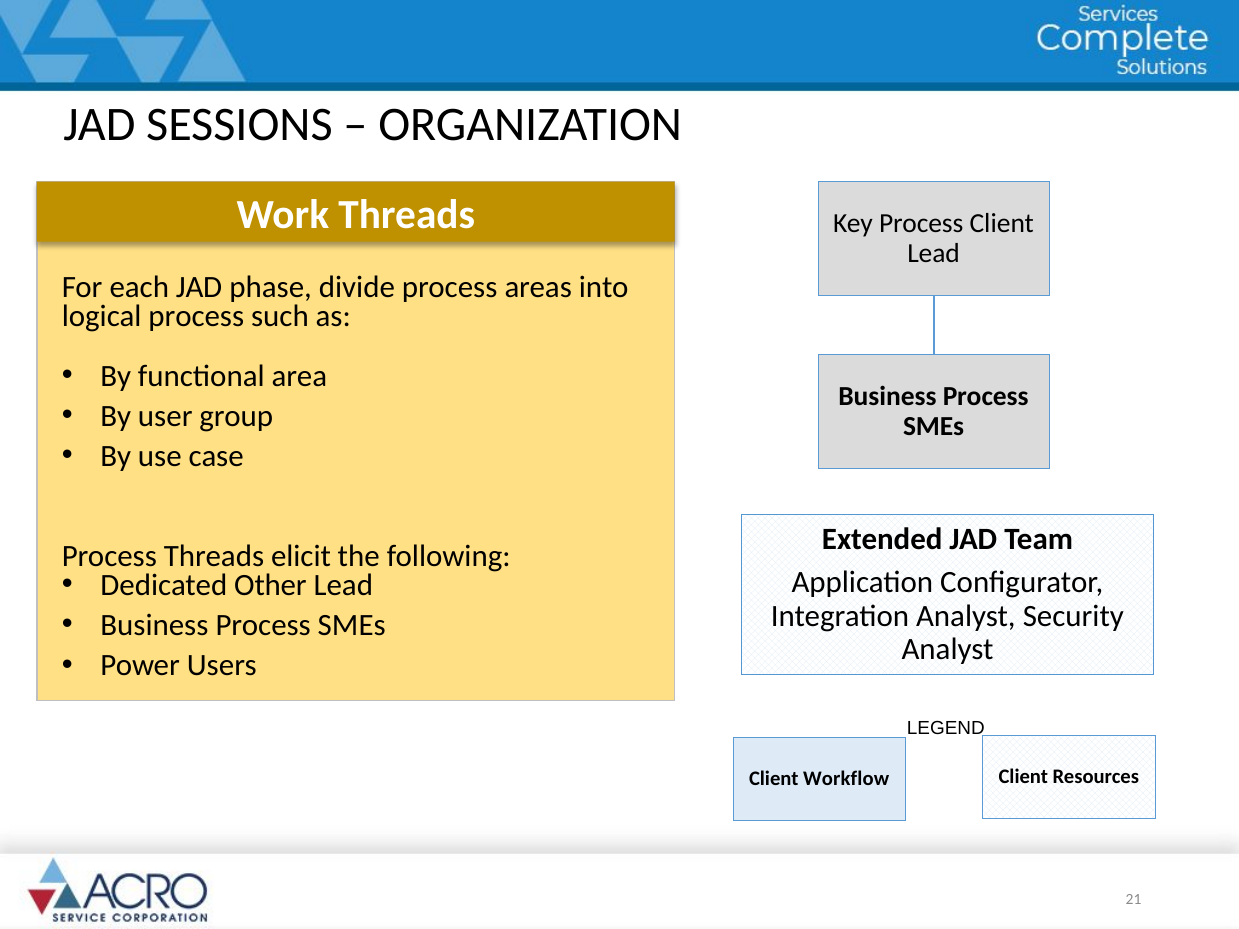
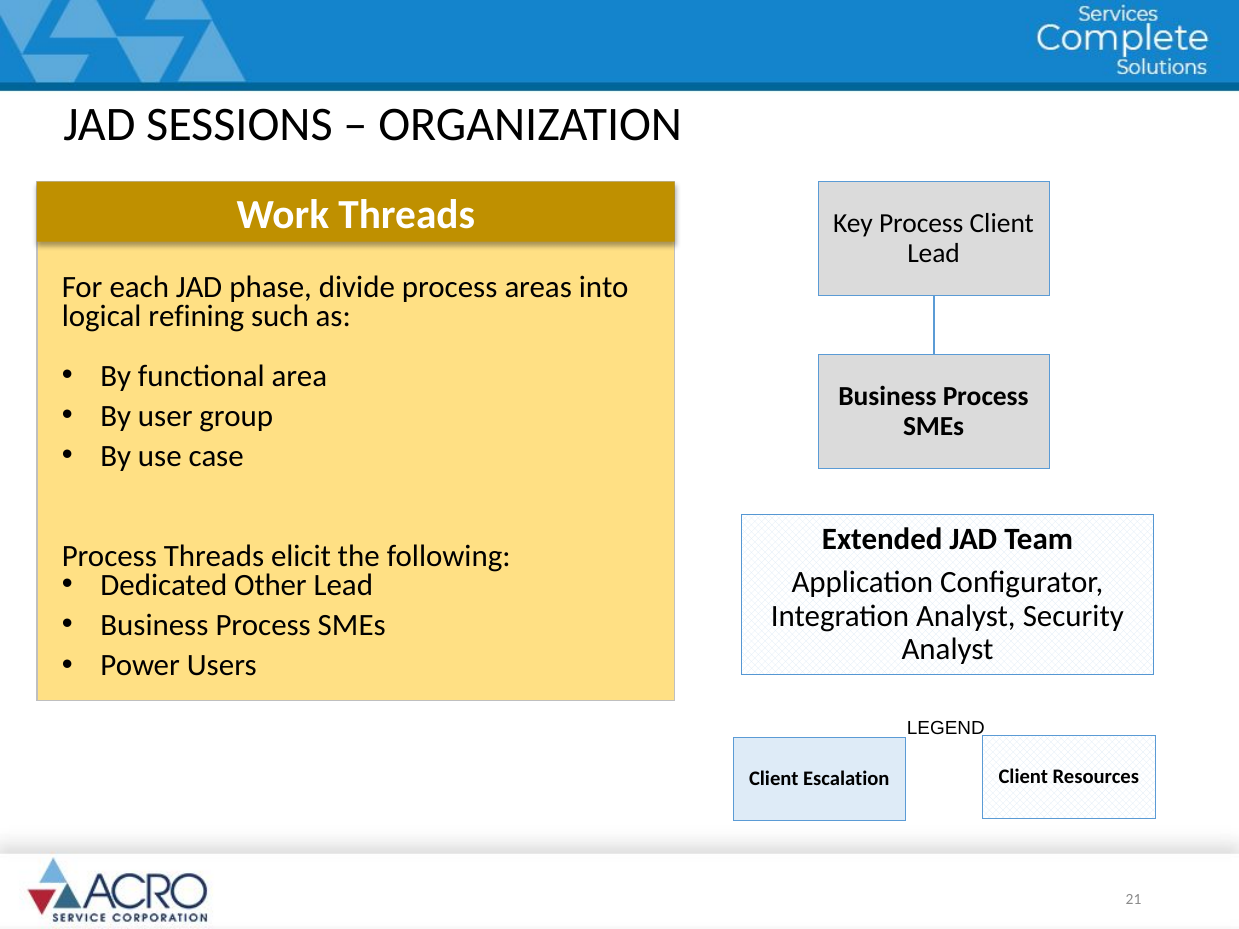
logical process: process -> refining
Workflow: Workflow -> Escalation
